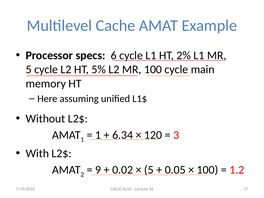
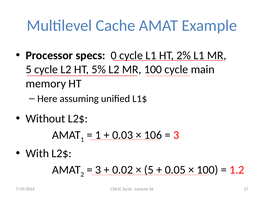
6: 6 -> 0
6.34: 6.34 -> 0.03
120: 120 -> 106
9 at (98, 170): 9 -> 3
